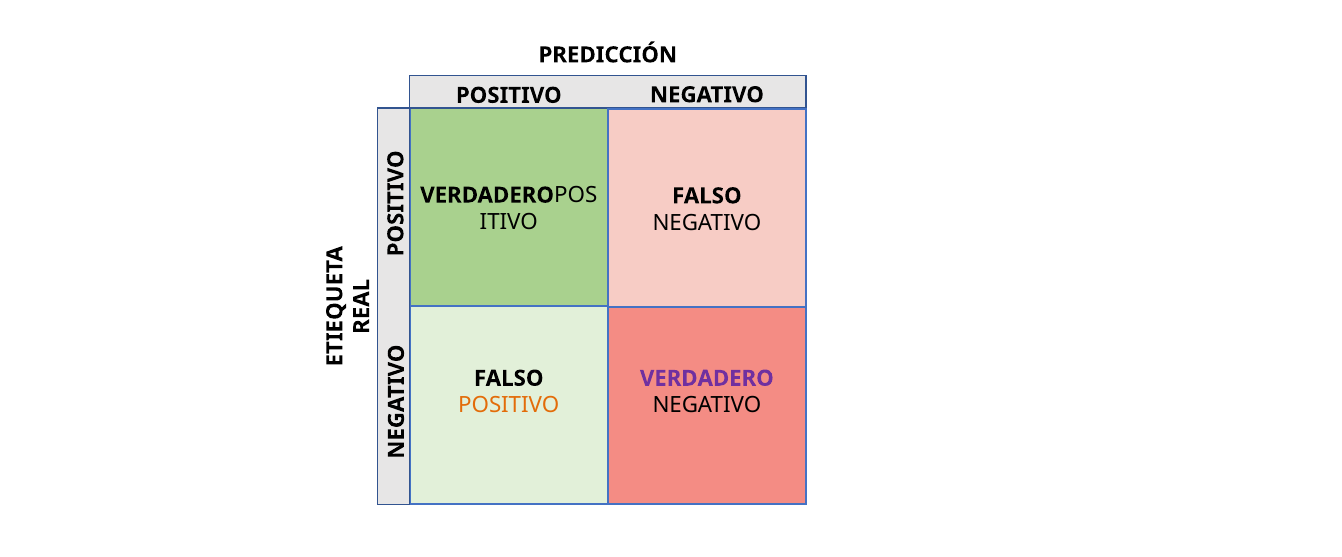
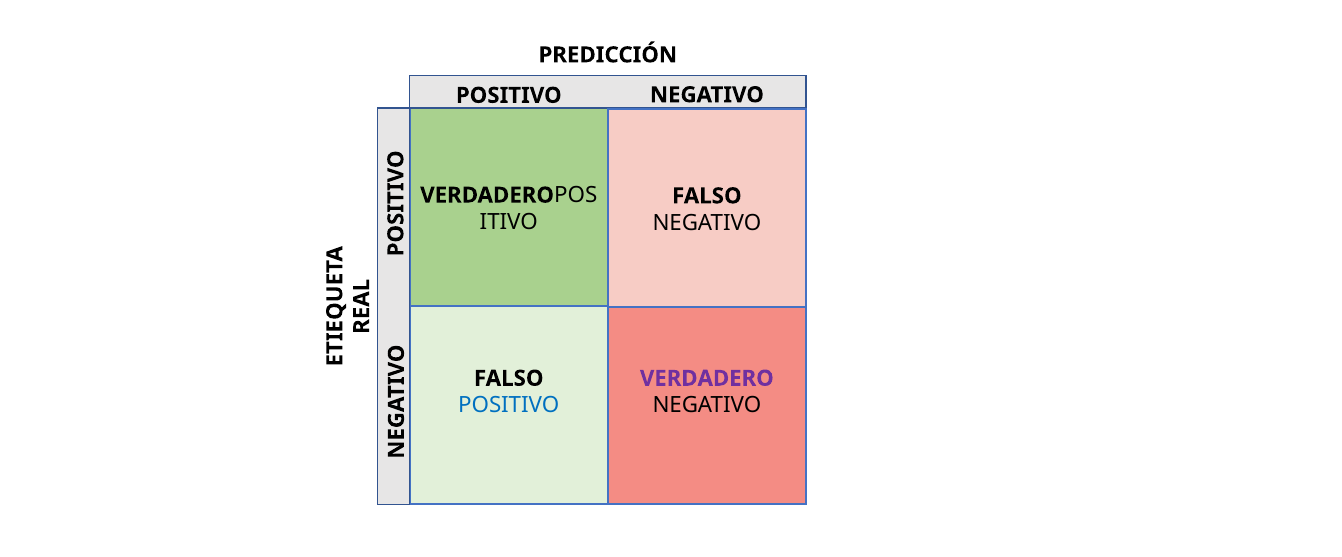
POSITIVO at (509, 405) colour: orange -> blue
